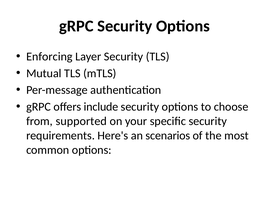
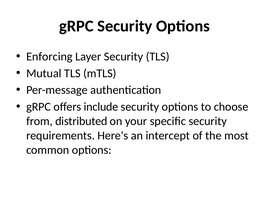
supported: supported -> distributed
scenarios: scenarios -> intercept
